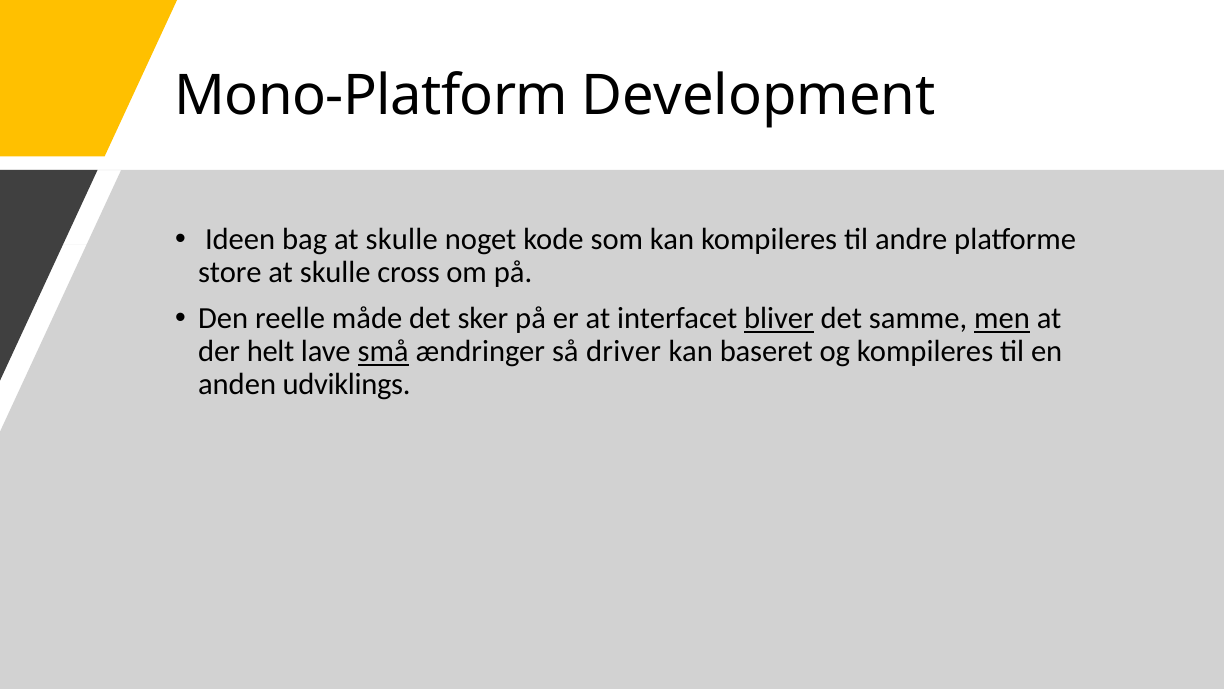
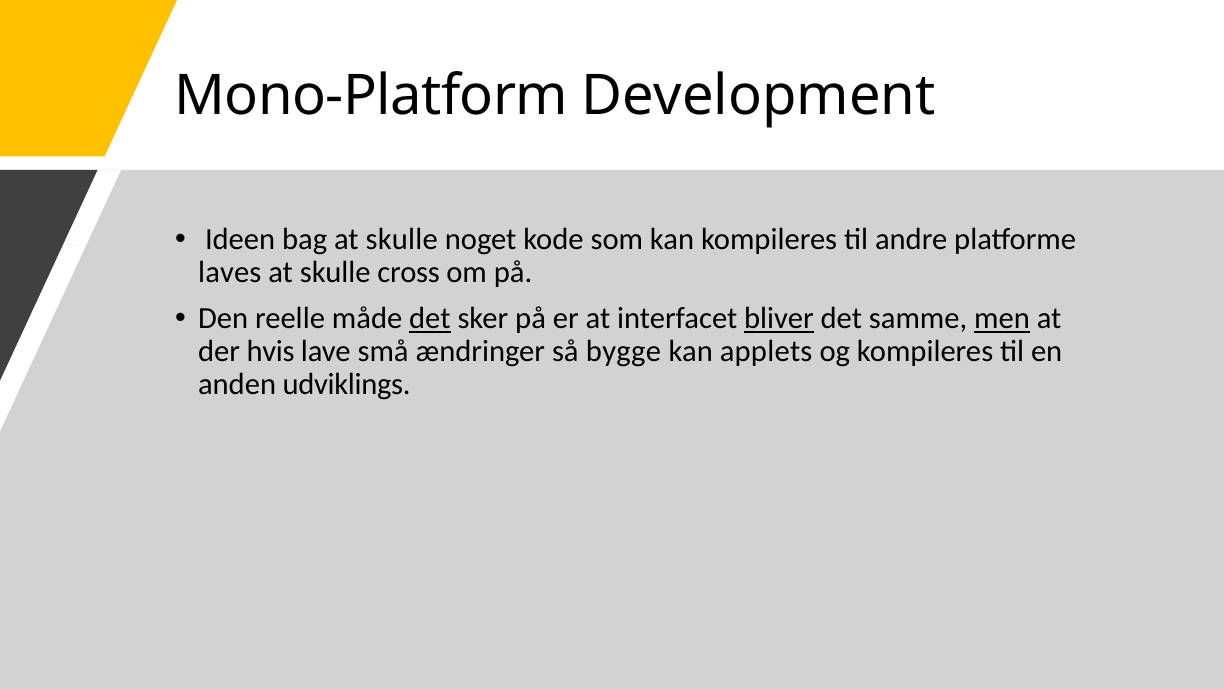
store: store -> laves
det at (430, 318) underline: none -> present
helt: helt -> hvis
små underline: present -> none
driver: driver -> bygge
baseret: baseret -> applets
